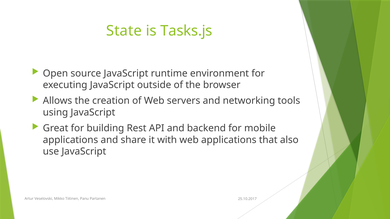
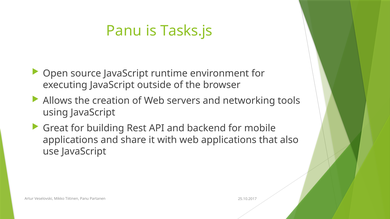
State at (124, 31): State -> Panu
